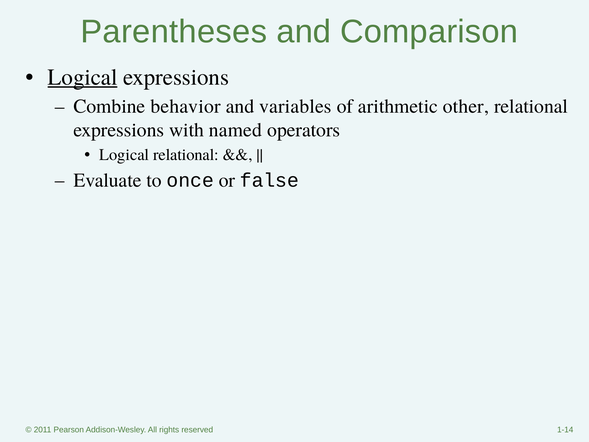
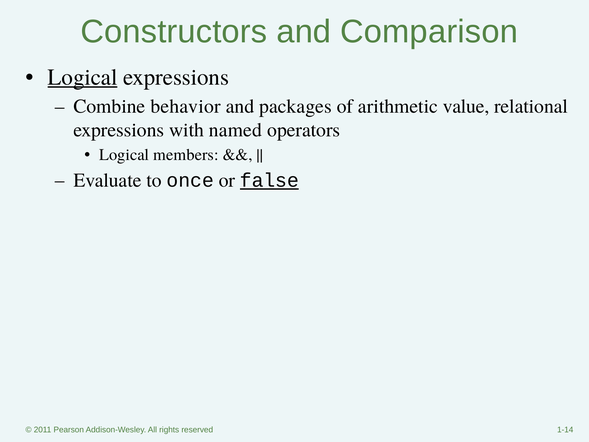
Parentheses: Parentheses -> Constructors
variables: variables -> packages
other: other -> value
Logical relational: relational -> members
false underline: none -> present
